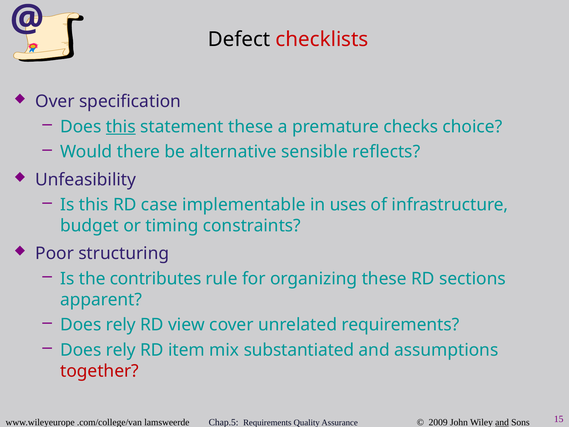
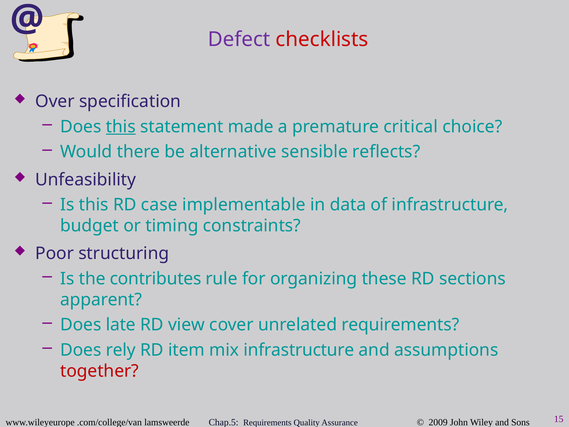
Defect colour: black -> purple
statement these: these -> made
checks: checks -> critical
uses: uses -> data
rely at (121, 325): rely -> late
mix substantiated: substantiated -> infrastructure
and at (502, 422) underline: present -> none
